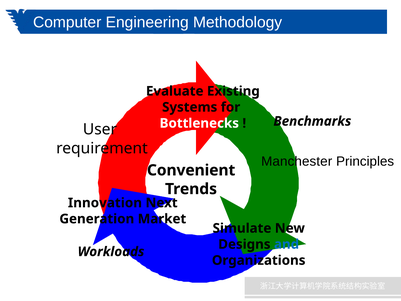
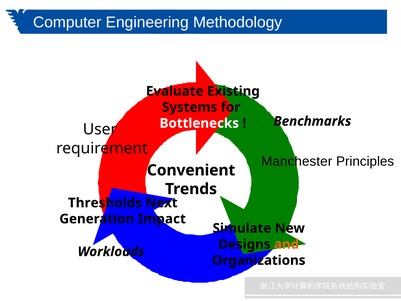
Innovation: Innovation -> Thresholds
Market: Market -> Impact
and colour: blue -> orange
